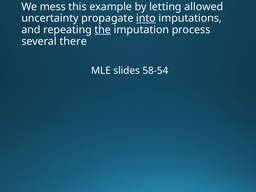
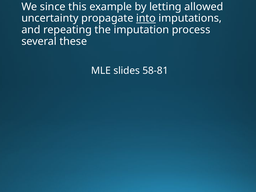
mess: mess -> since
the underline: present -> none
there: there -> these
58-54: 58-54 -> 58-81
